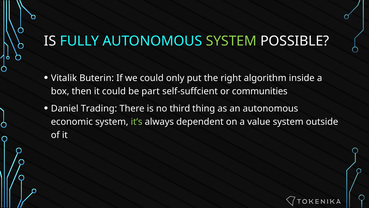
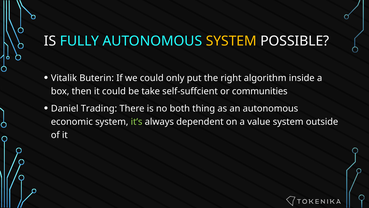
SYSTEM at (231, 41) colour: light green -> yellow
part: part -> take
third: third -> both
